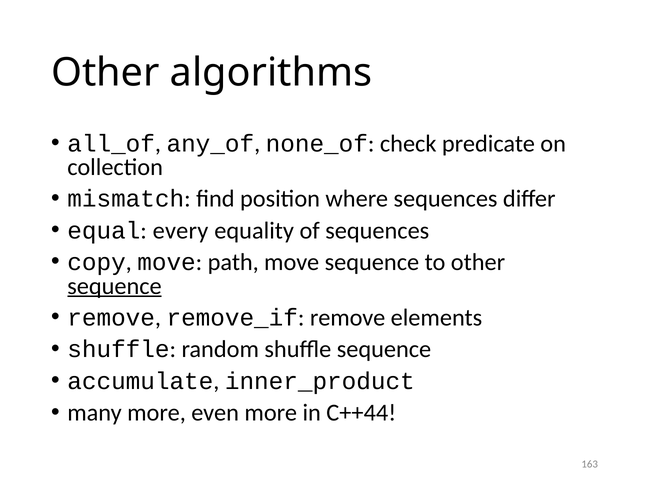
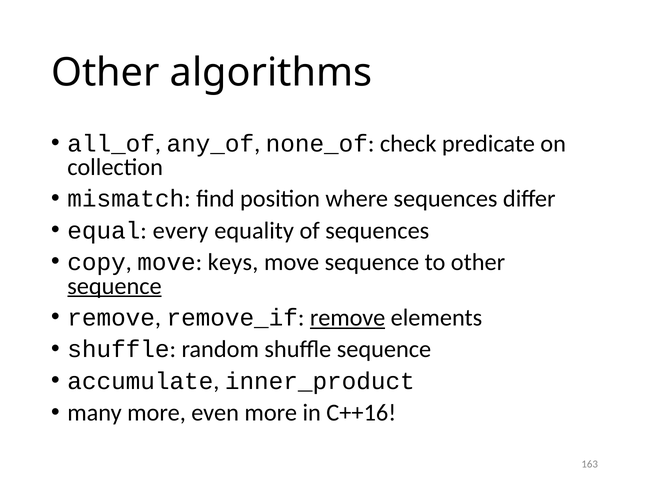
path: path -> keys
remove at (348, 318) underline: none -> present
C++44: C++44 -> C++16
